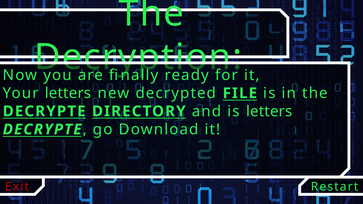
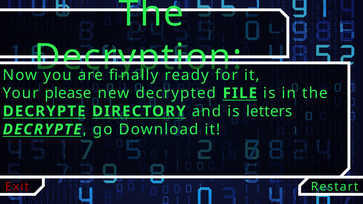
Your letters: letters -> please
